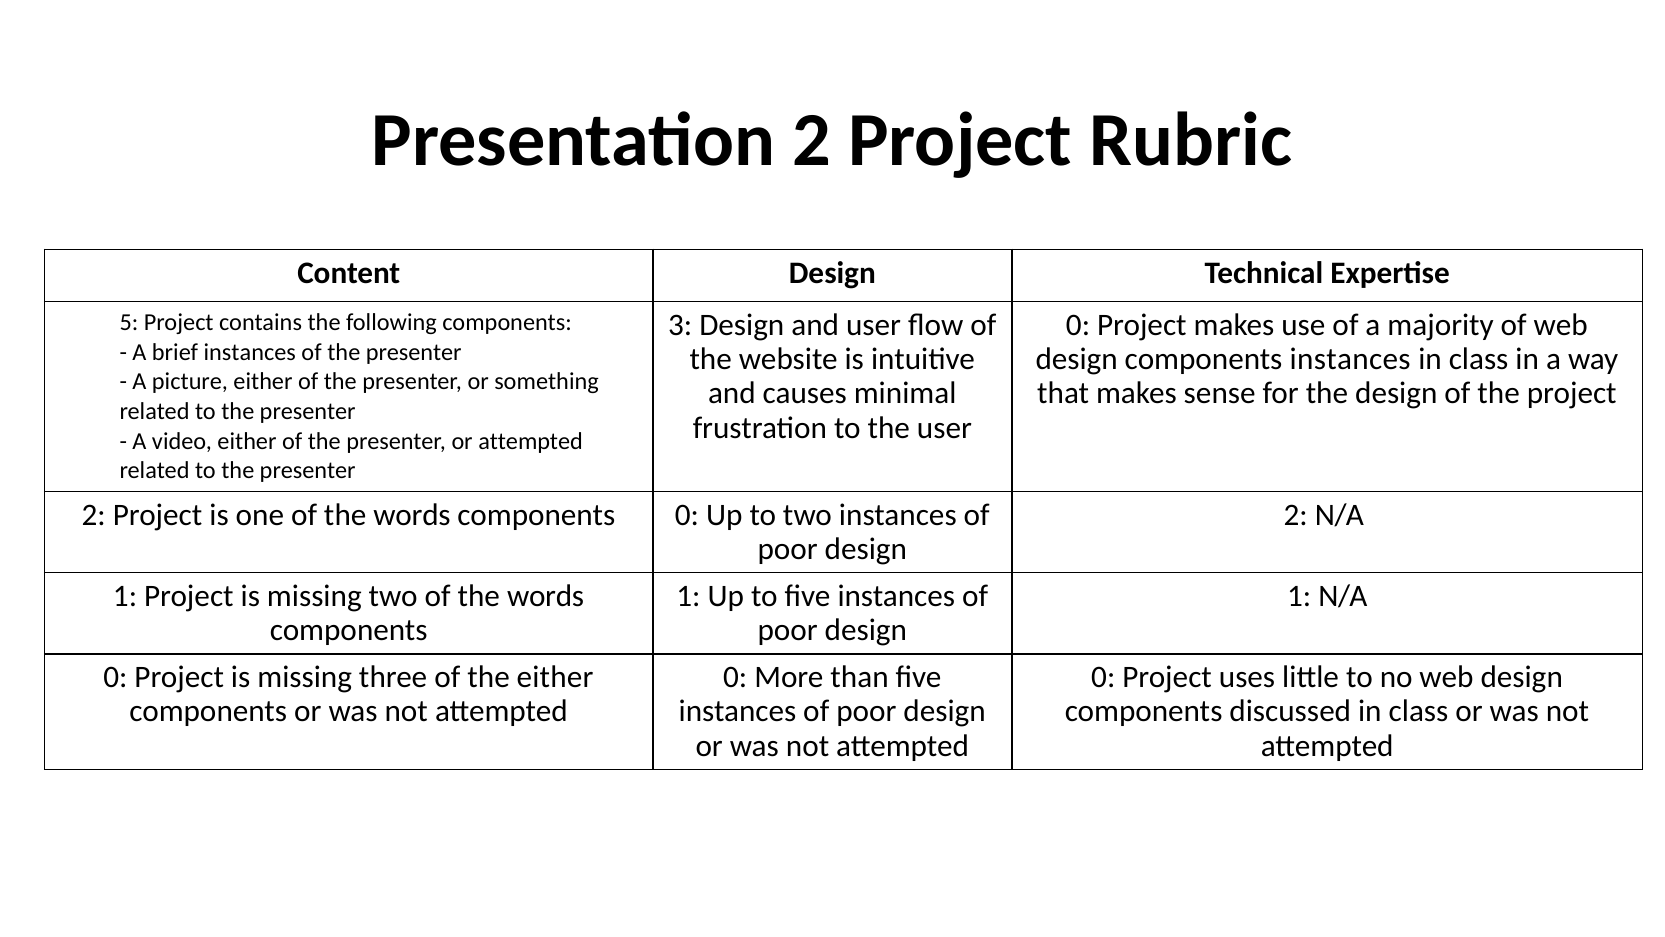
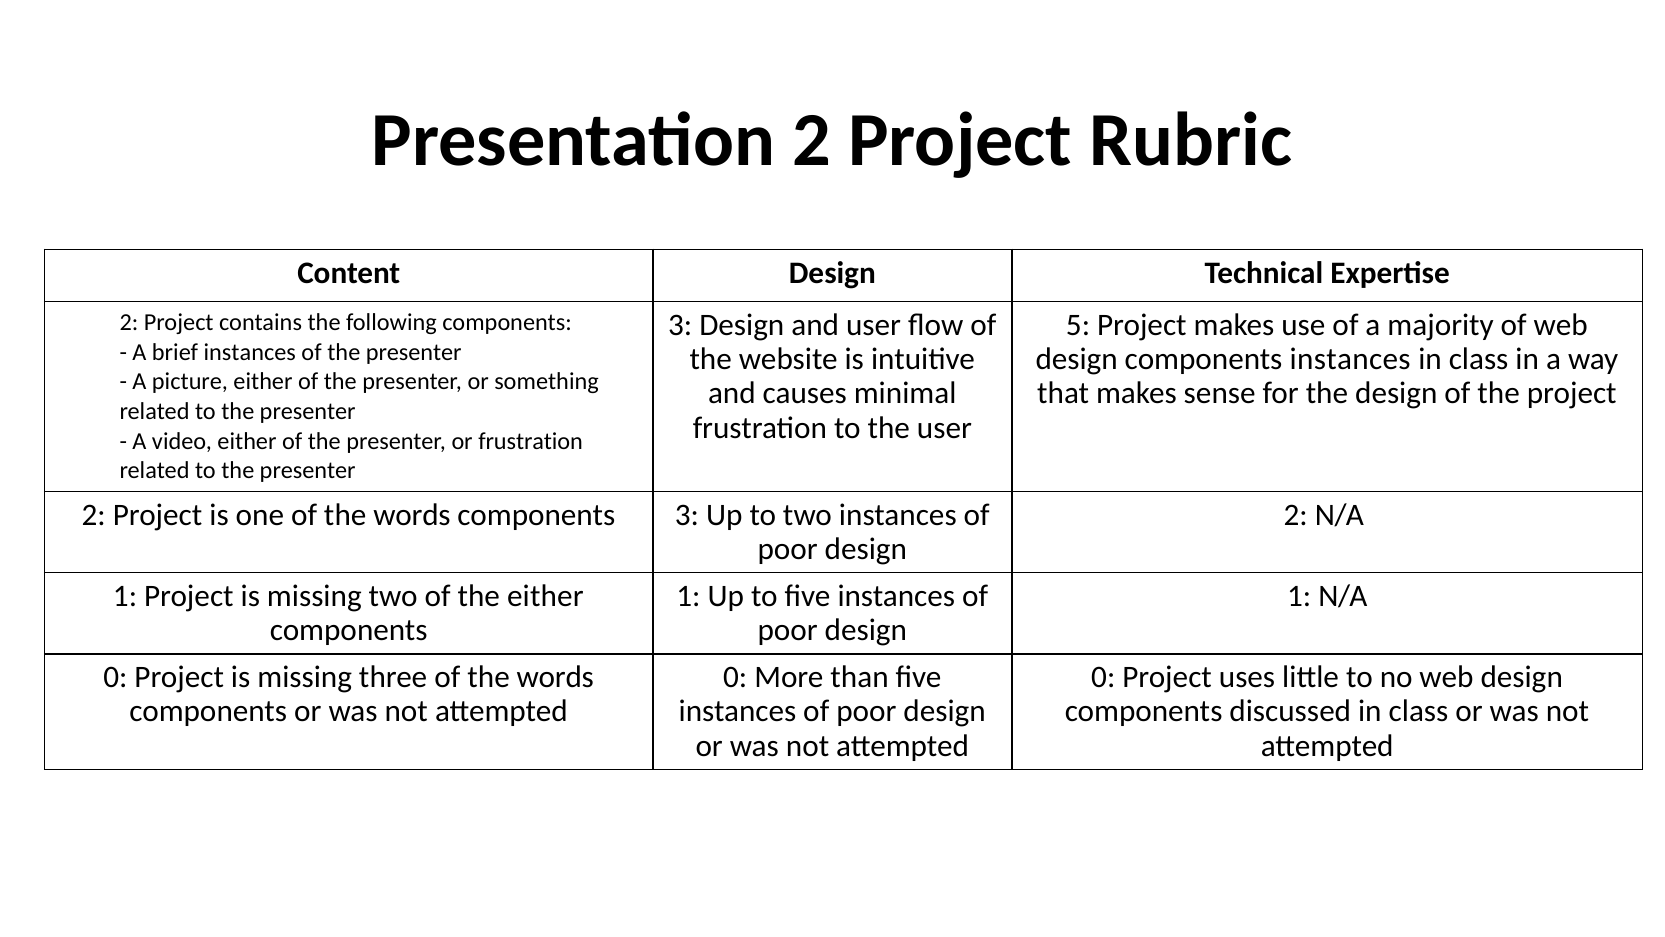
0 at (1078, 325): 0 -> 5
5 at (129, 323): 5 -> 2
or attempted: attempted -> frustration
components 0: 0 -> 3
two of the words: words -> either
three of the either: either -> words
